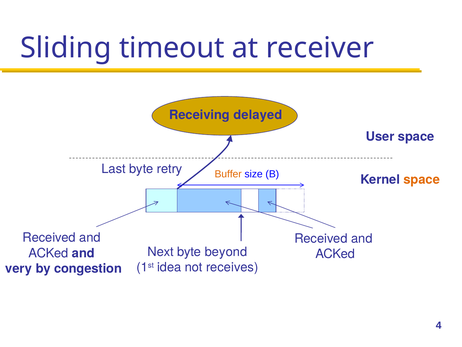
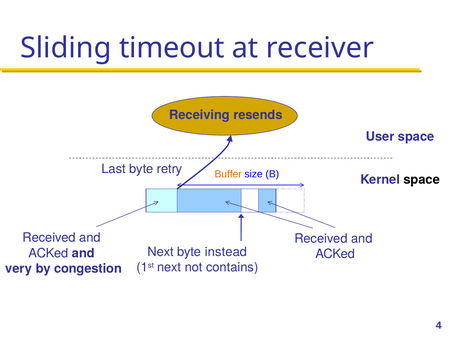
delayed: delayed -> resends
space at (422, 179) colour: orange -> black
beyond: beyond -> instead
1st idea: idea -> next
receives: receives -> contains
